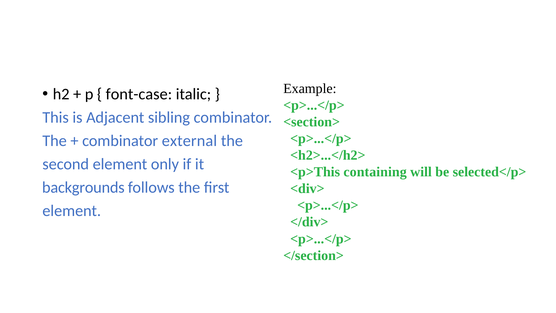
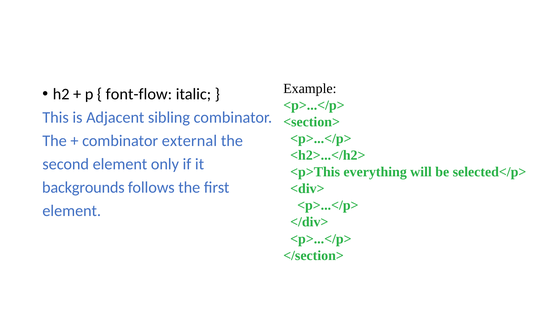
font-case: font-case -> font-flow
containing: containing -> everything
